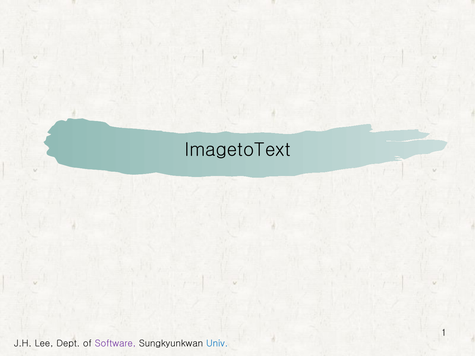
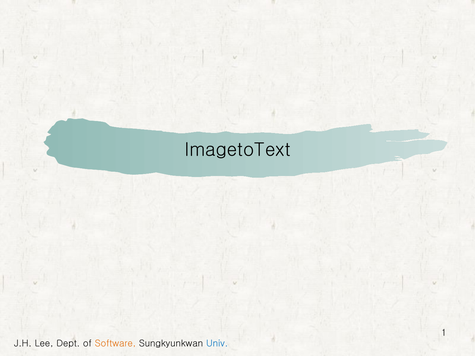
Software colour: purple -> orange
